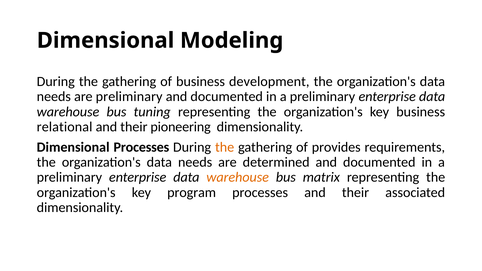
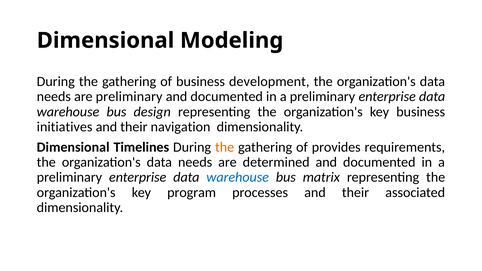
tuning: tuning -> design
relational: relational -> initiatives
pioneering: pioneering -> navigation
Dimensional Processes: Processes -> Timelines
warehouse at (238, 177) colour: orange -> blue
